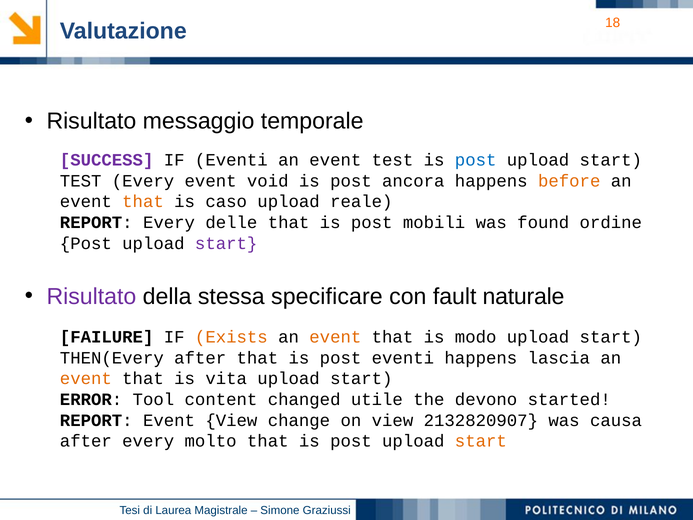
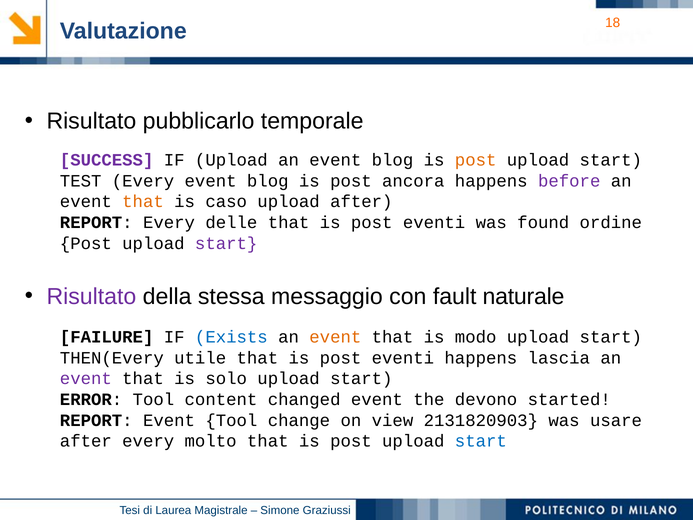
messaggio: messaggio -> pubblicarlo
IF Eventi: Eventi -> Upload
an event test: test -> blog
post at (476, 160) colour: blue -> orange
Every event void: void -> blog
before colour: orange -> purple
upload reale: reale -> after
mobili at (434, 222): mobili -> eventi
specificare: specificare -> messaggio
Exists colour: orange -> blue
THEN(Every after: after -> utile
event at (86, 379) colour: orange -> purple
vita: vita -> solo
changed utile: utile -> event
Event View: View -> Tool
2132820907: 2132820907 -> 2131820903
causa: causa -> usare
start at (481, 441) colour: orange -> blue
